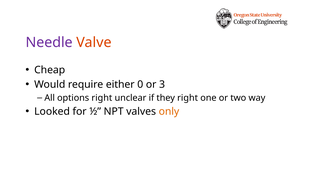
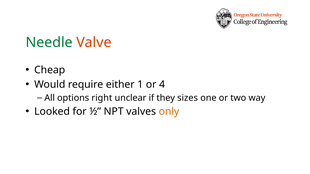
Needle colour: purple -> green
0: 0 -> 1
3: 3 -> 4
they right: right -> sizes
